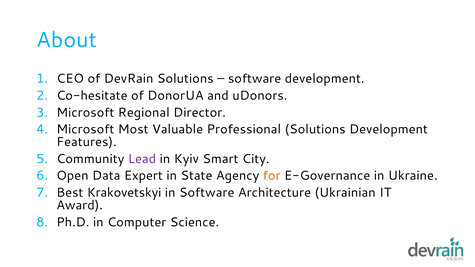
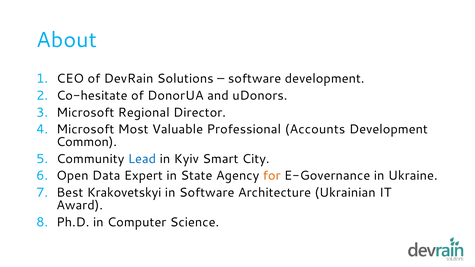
Professional Solutions: Solutions -> Accounts
Features: Features -> Common
Lead colour: purple -> blue
